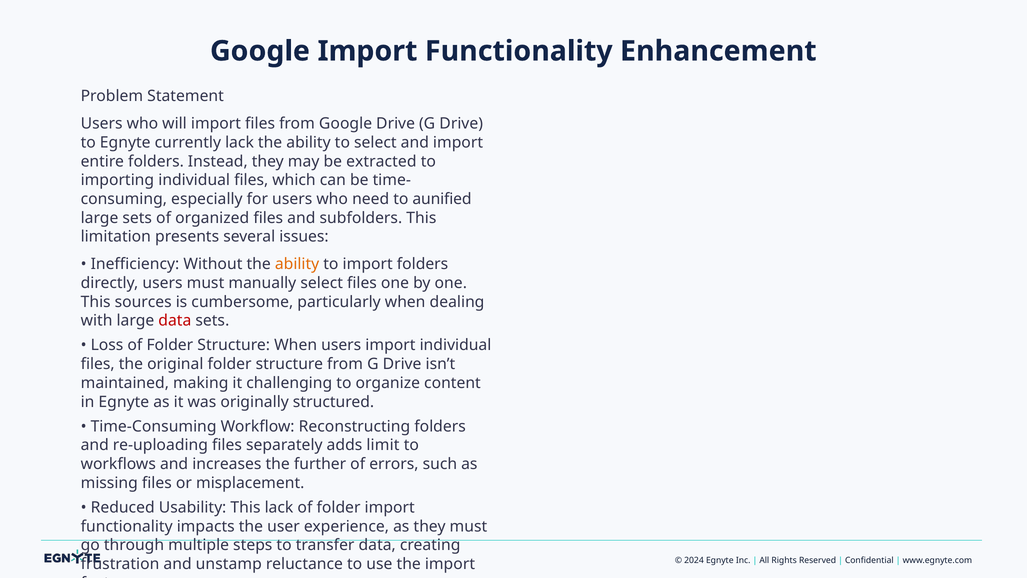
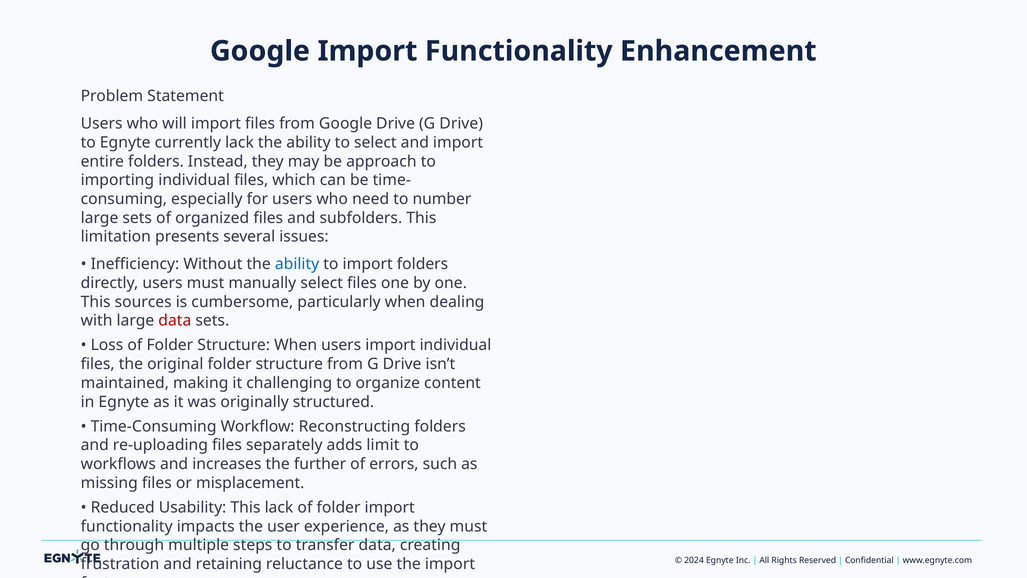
extracted: extracted -> approach
aunified: aunified -> number
ability at (297, 264) colour: orange -> blue
unstamp: unstamp -> retaining
